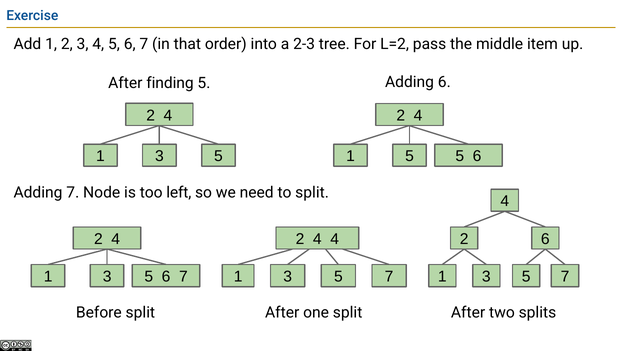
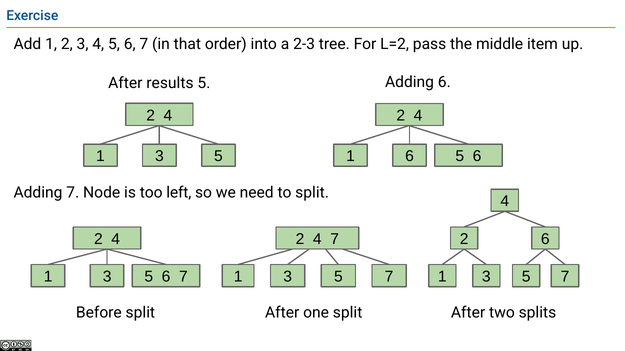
finding: finding -> results
5 at (409, 157): 5 -> 6
4 4: 4 -> 7
